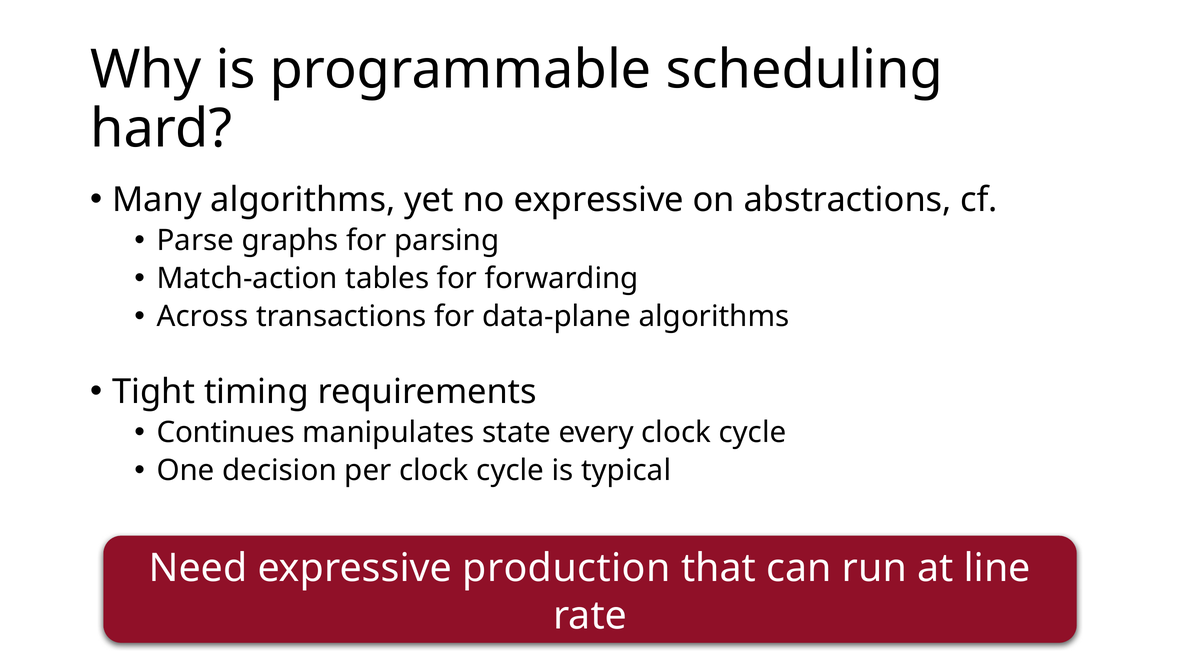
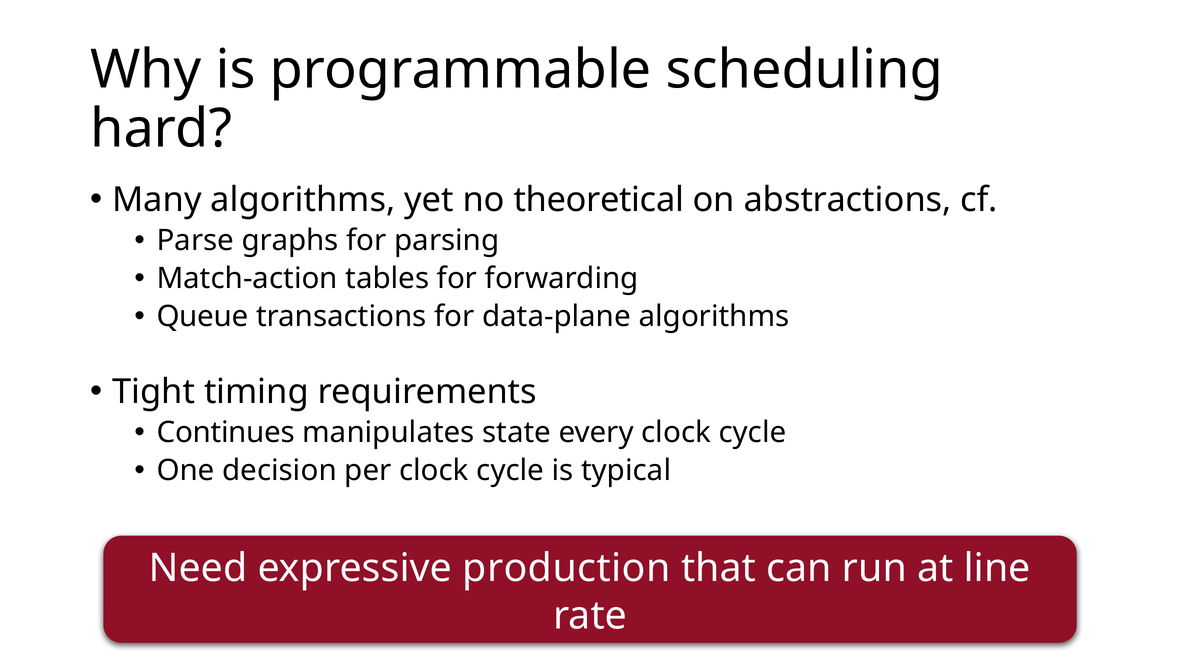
no expressive: expressive -> theoretical
Across: Across -> Queue
